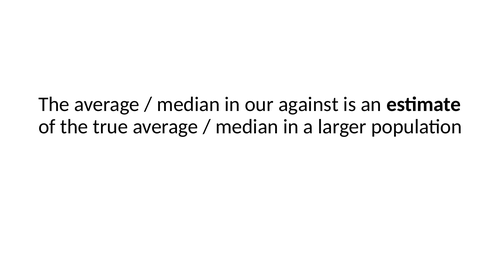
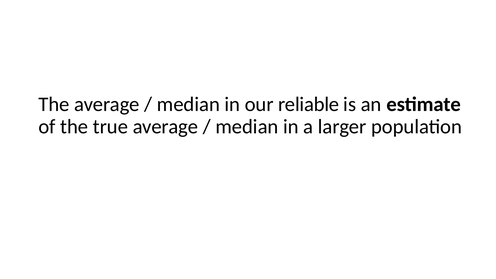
against: against -> reliable
